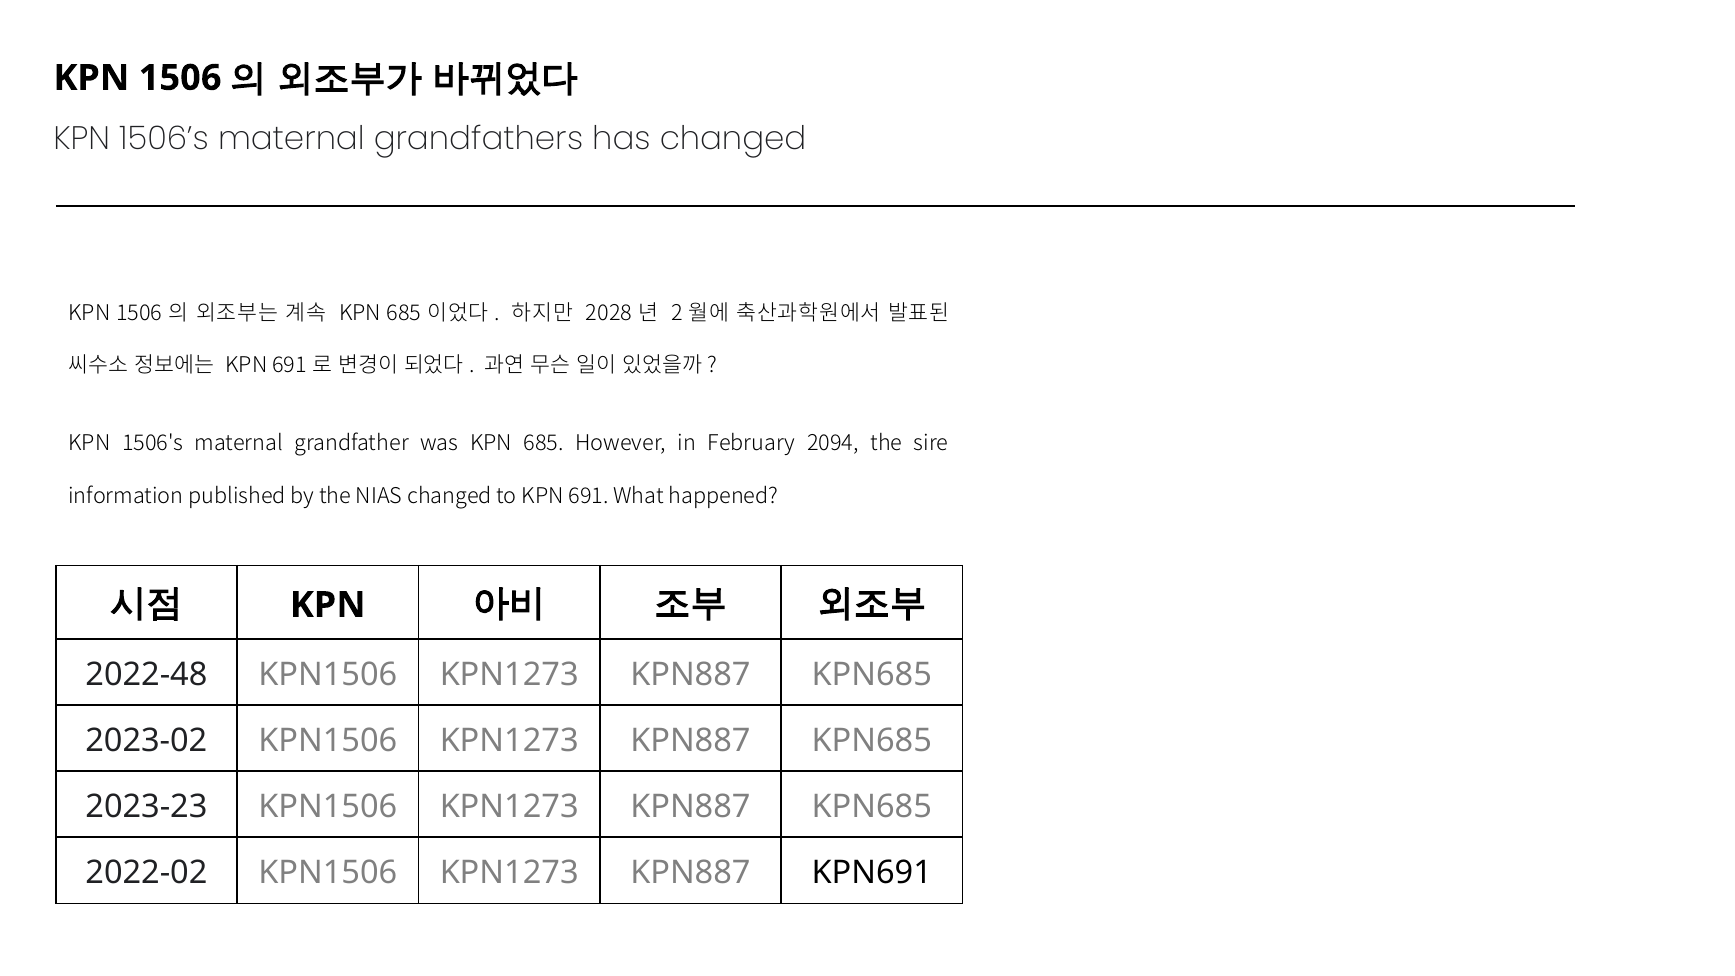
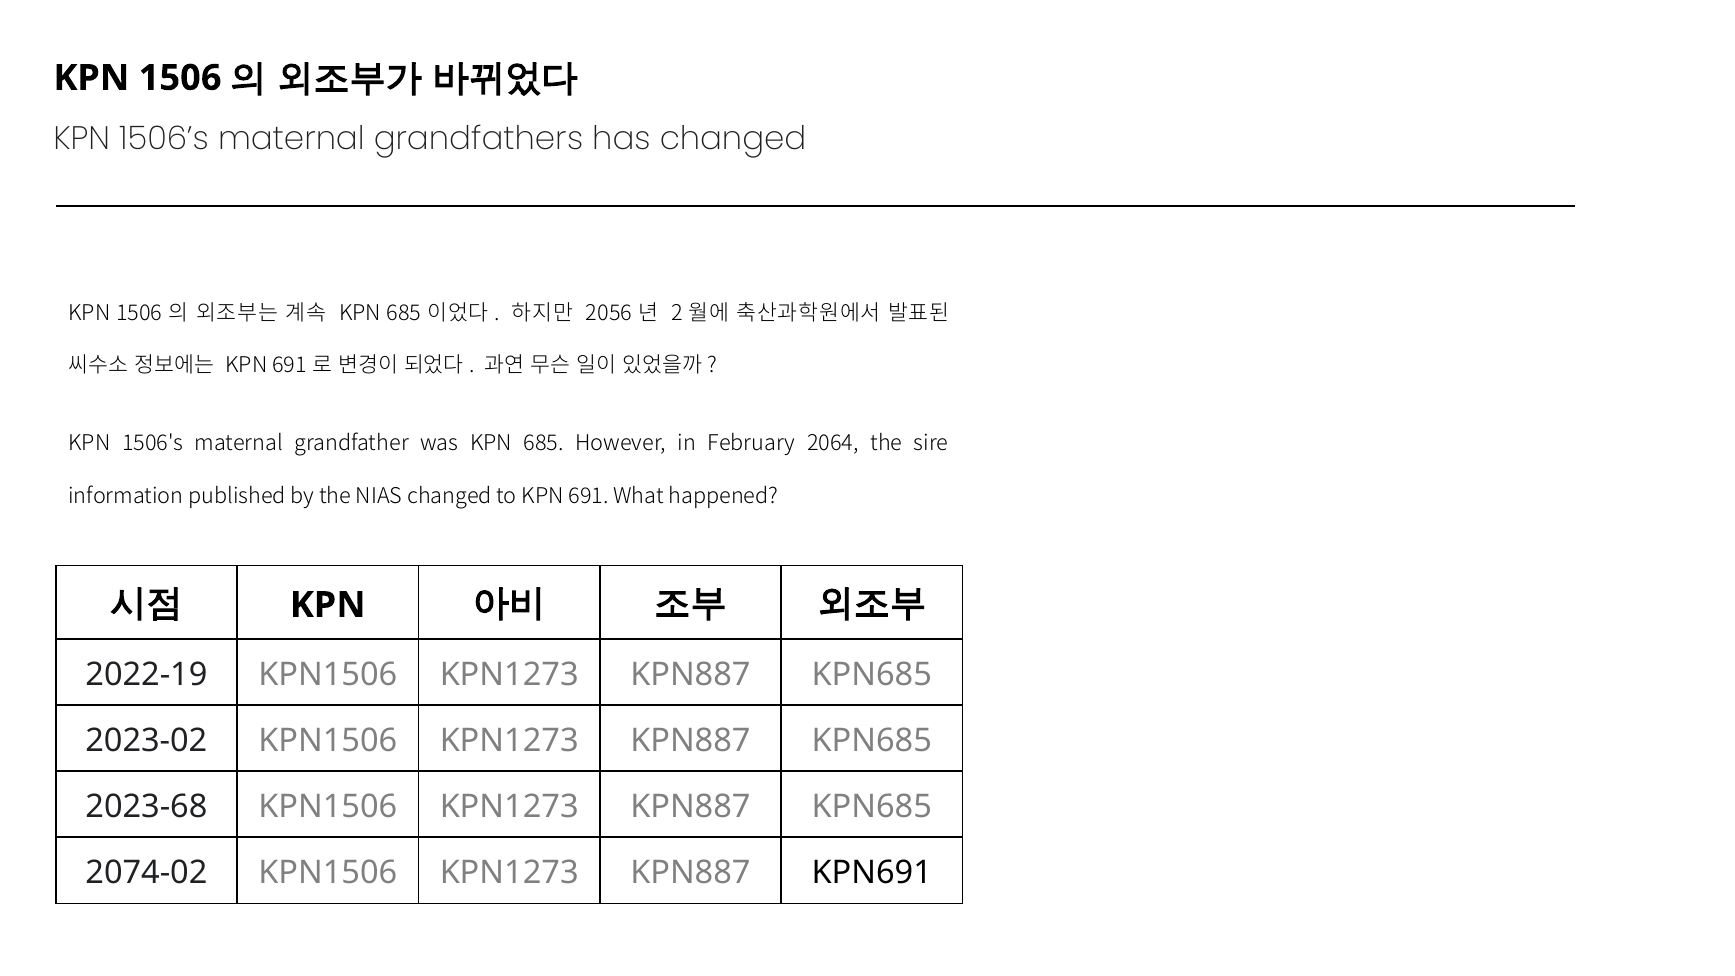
2028: 2028 -> 2056
2094: 2094 -> 2064
2022-48: 2022-48 -> 2022-19
2023-23: 2023-23 -> 2023-68
2022-02: 2022-02 -> 2074-02
